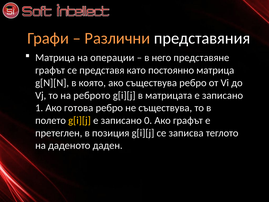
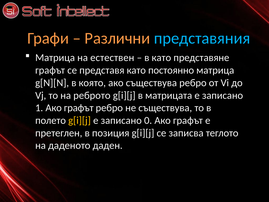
представяния colour: white -> light blue
операции: операции -> естествен
в него: него -> като
1 Ако готова: готова -> графът
